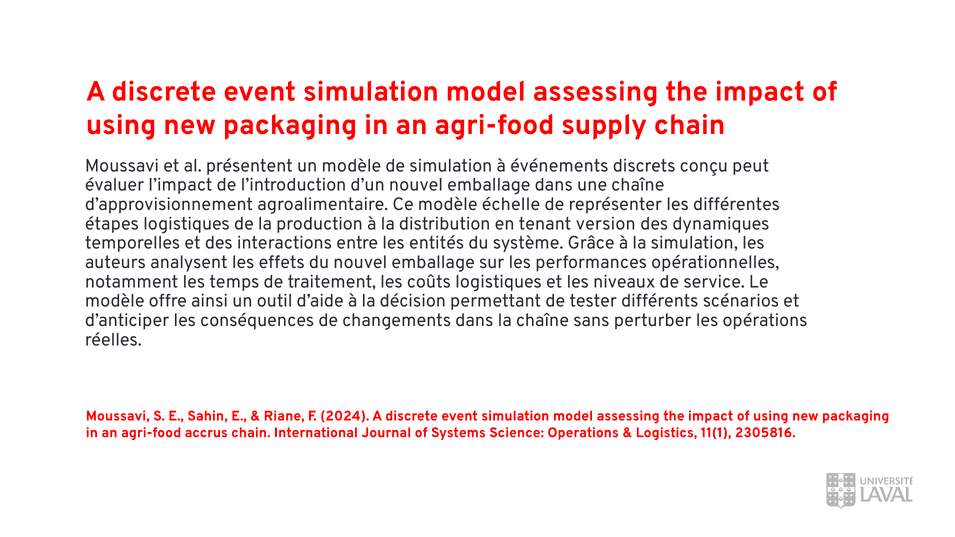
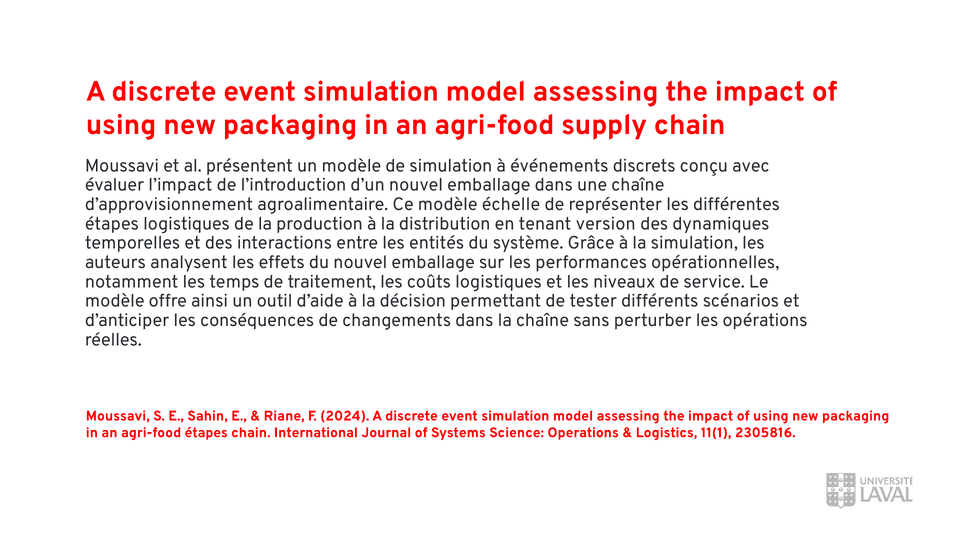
peut: peut -> avec
agri-food accrus: accrus -> étapes
